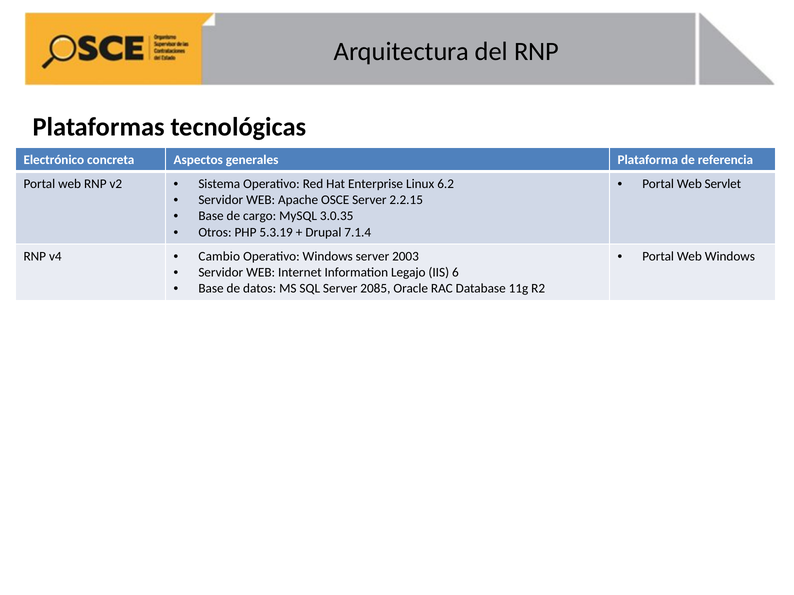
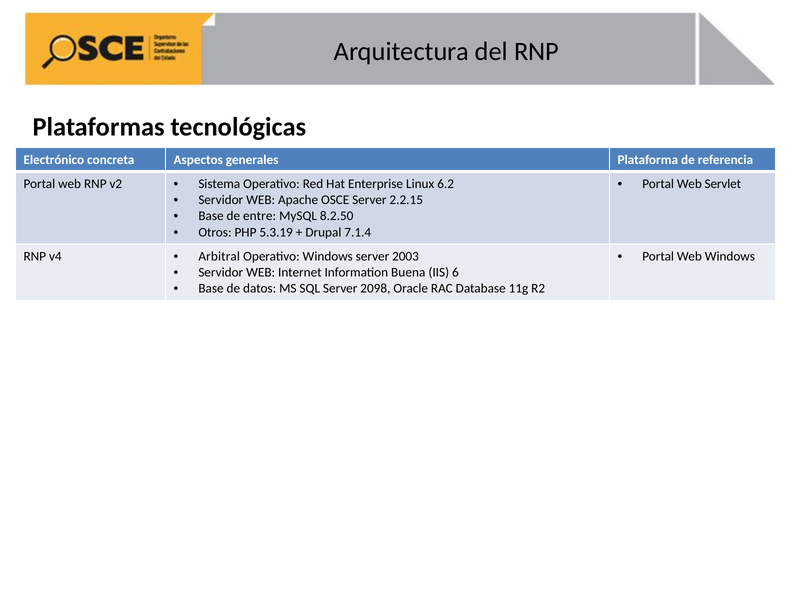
cargo: cargo -> entre
3.0.35: 3.0.35 -> 8.2.50
Cambio: Cambio -> Arbitral
Legajo: Legajo -> Buena
2085: 2085 -> 2098
